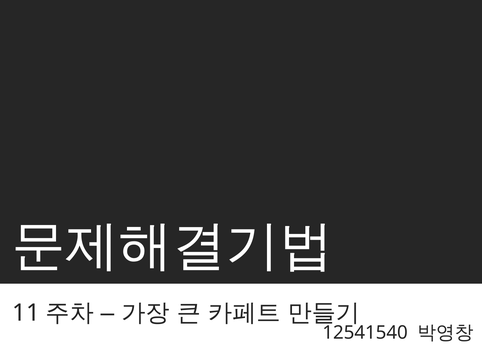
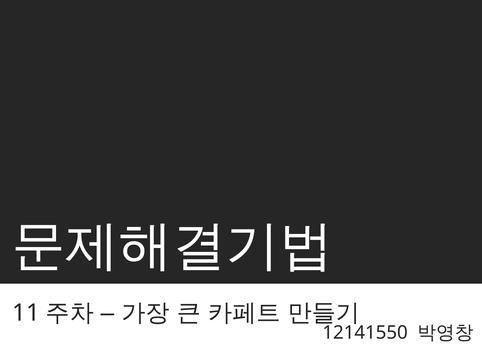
12541540: 12541540 -> 12141550
